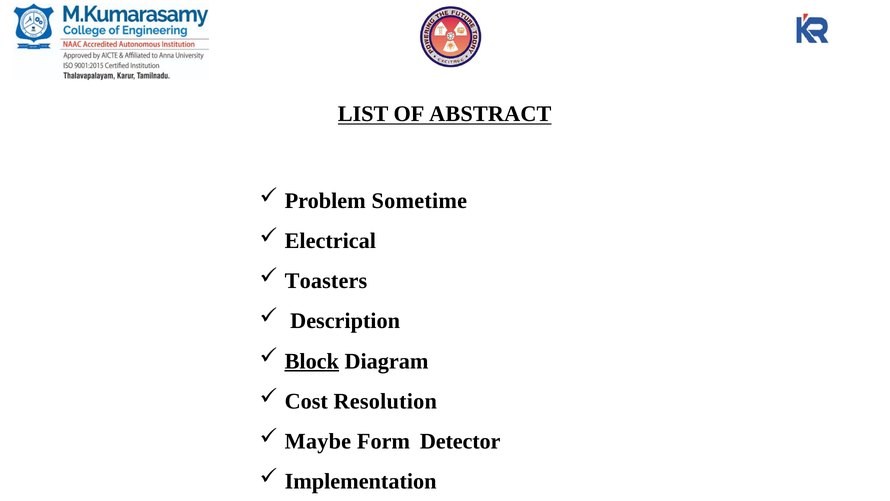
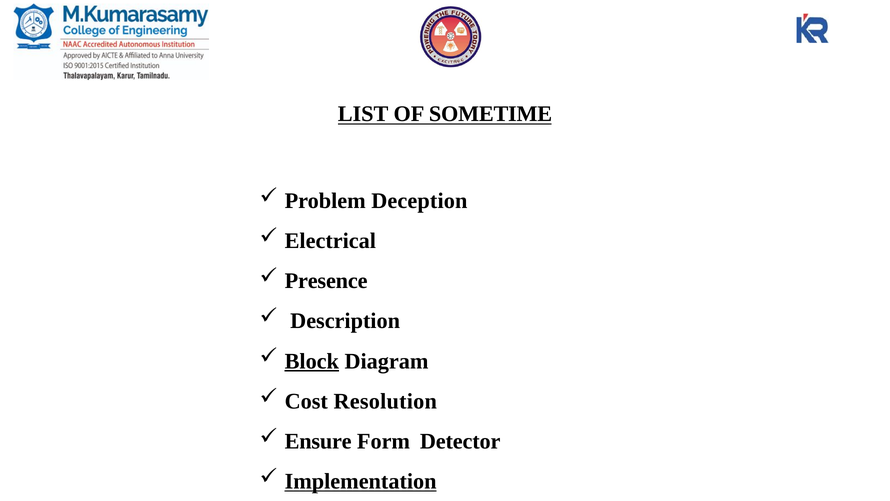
ABSTRACT: ABSTRACT -> SOMETIME
Sometime: Sometime -> Deception
Toasters: Toasters -> Presence
Maybe: Maybe -> Ensure
Implementation underline: none -> present
